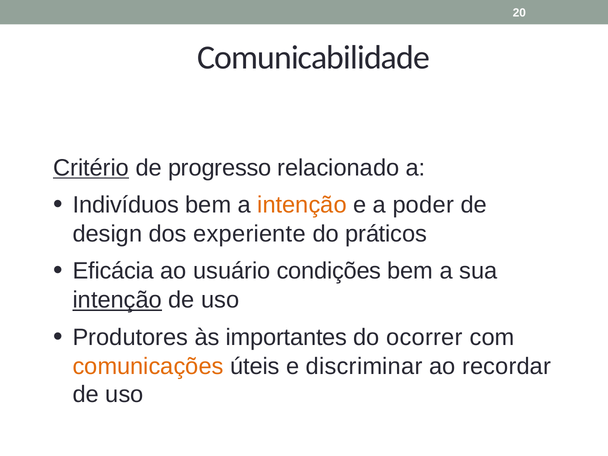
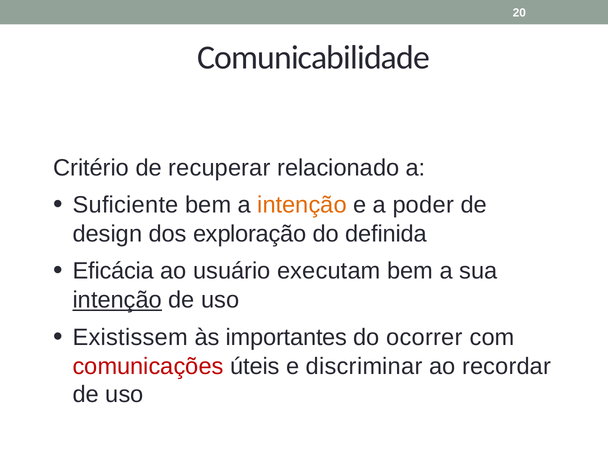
Critério underline: present -> none
progresso: progresso -> recuperar
Indivíduos: Indivíduos -> Suficiente
experiente: experiente -> exploração
práticos: práticos -> definida
condições: condições -> executam
Produtores: Produtores -> Existissem
comunicações colour: orange -> red
